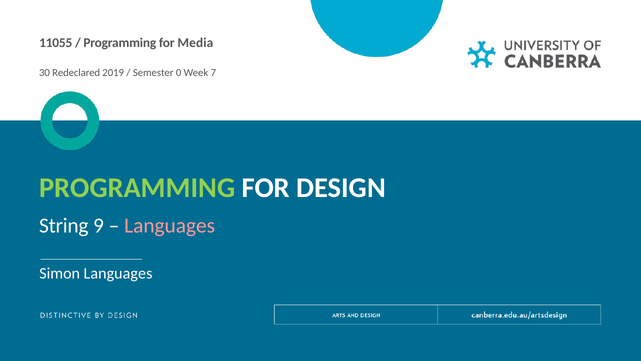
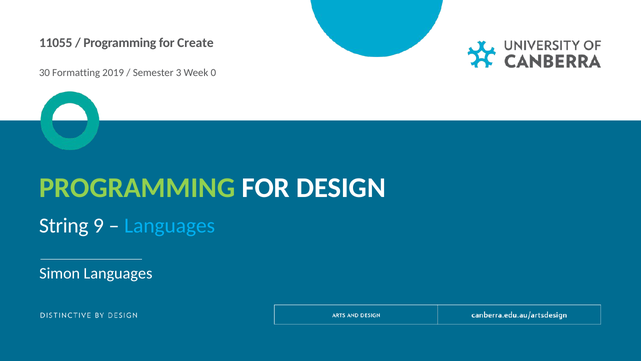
Media: Media -> Create
Redeclared: Redeclared -> Formatting
0: 0 -> 3
7: 7 -> 0
Languages at (170, 225) colour: pink -> light blue
